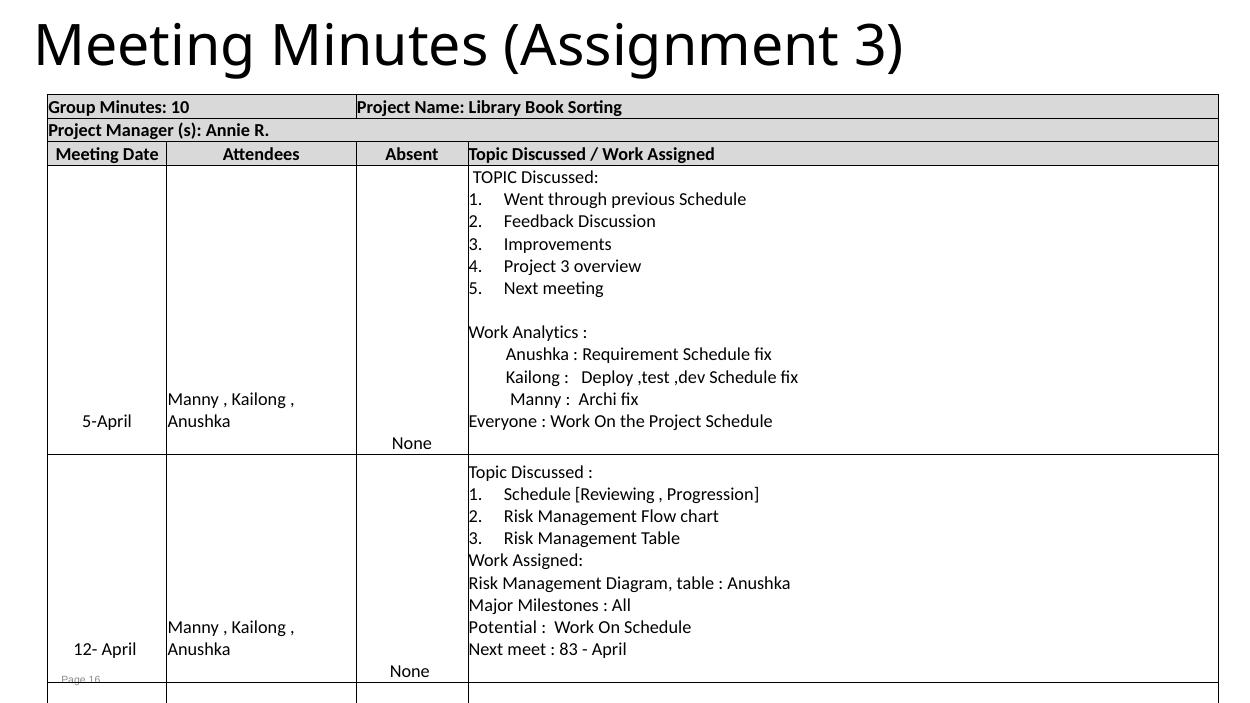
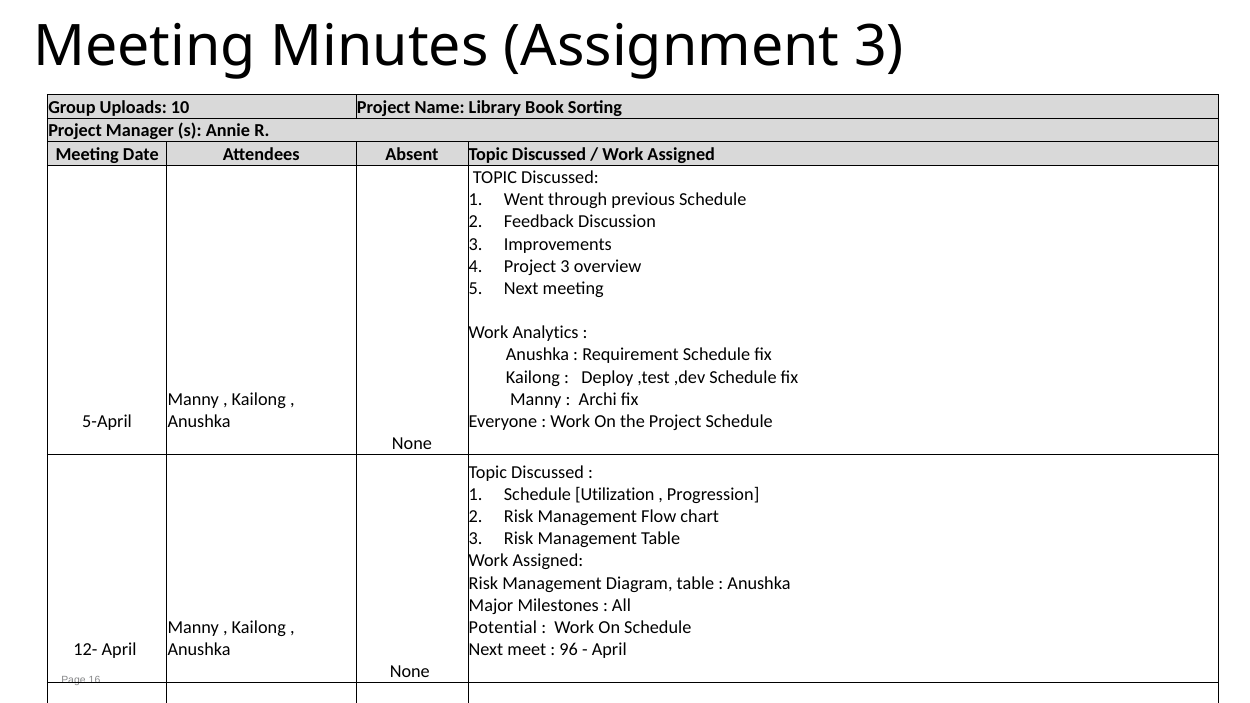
Group Minutes: Minutes -> Uploads
Reviewing: Reviewing -> Utilization
83: 83 -> 96
